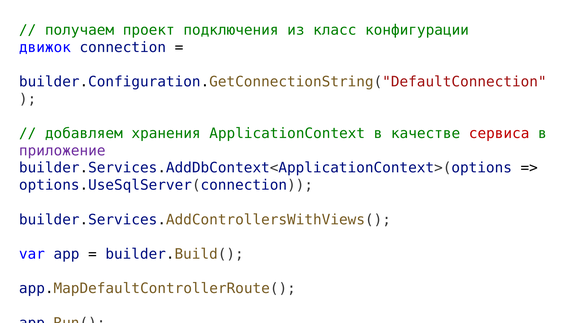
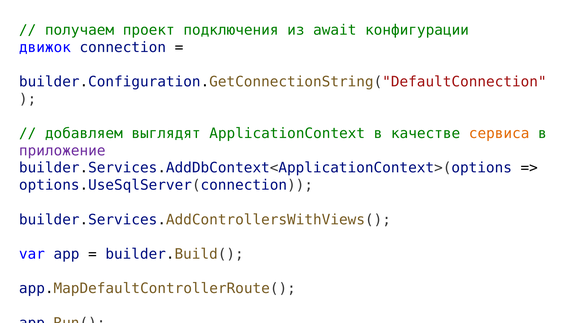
класс: класс -> await
хранения: хранения -> выглядят
сервиса colour: red -> orange
